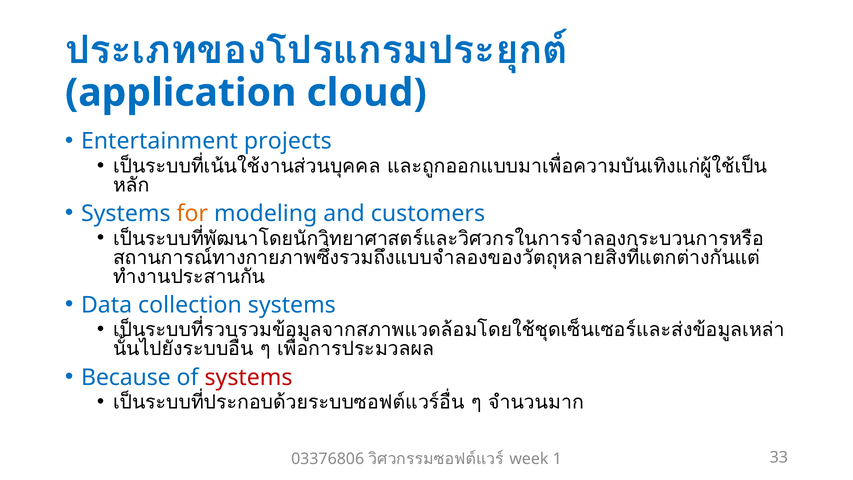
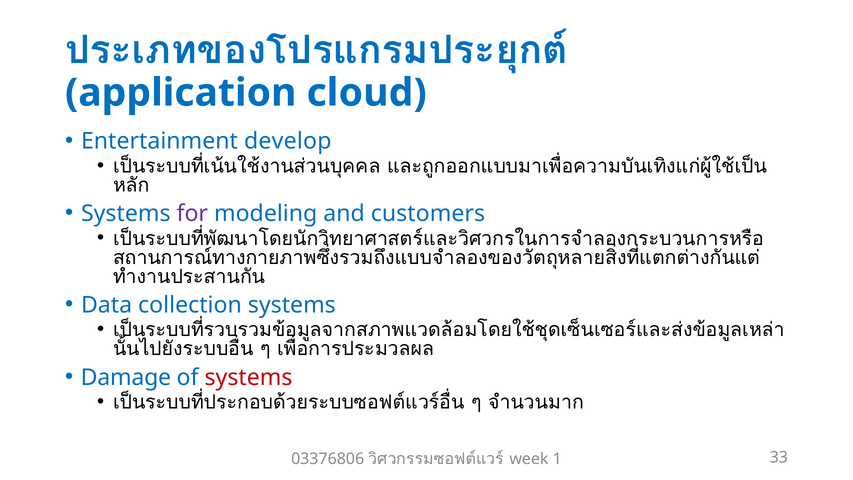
projects: projects -> develop
for colour: orange -> purple
Because: Because -> Damage
